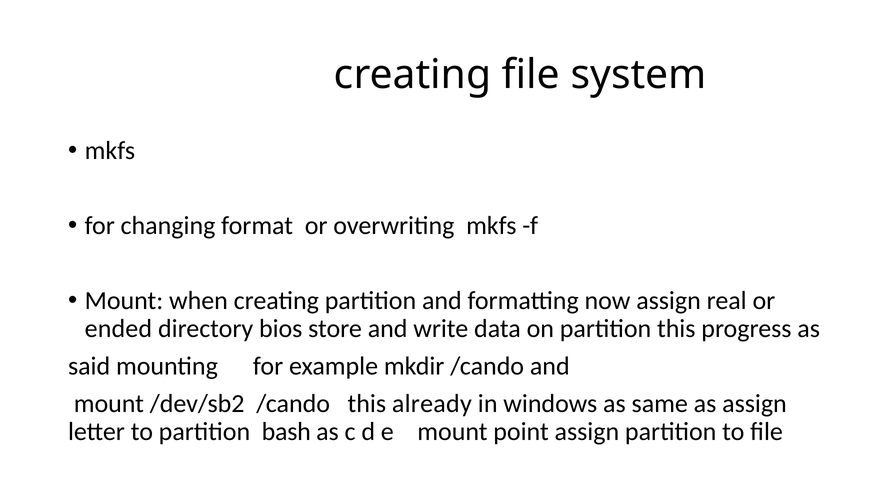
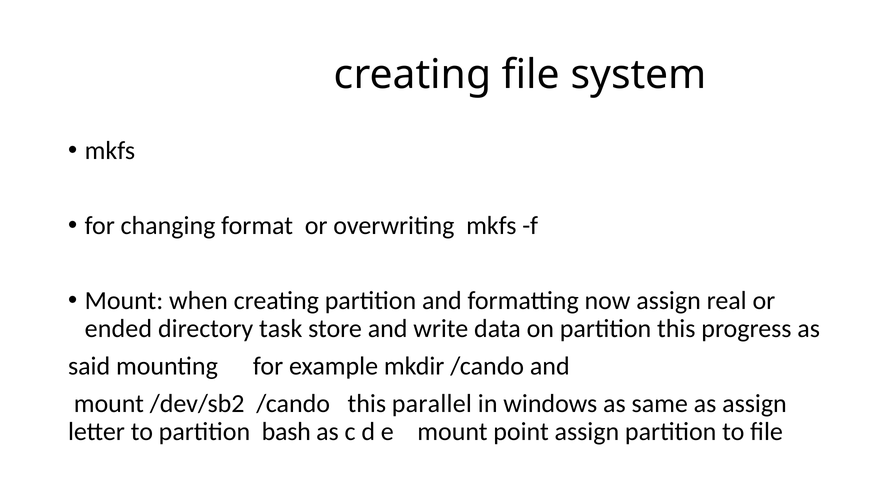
bios: bios -> task
already: already -> parallel
